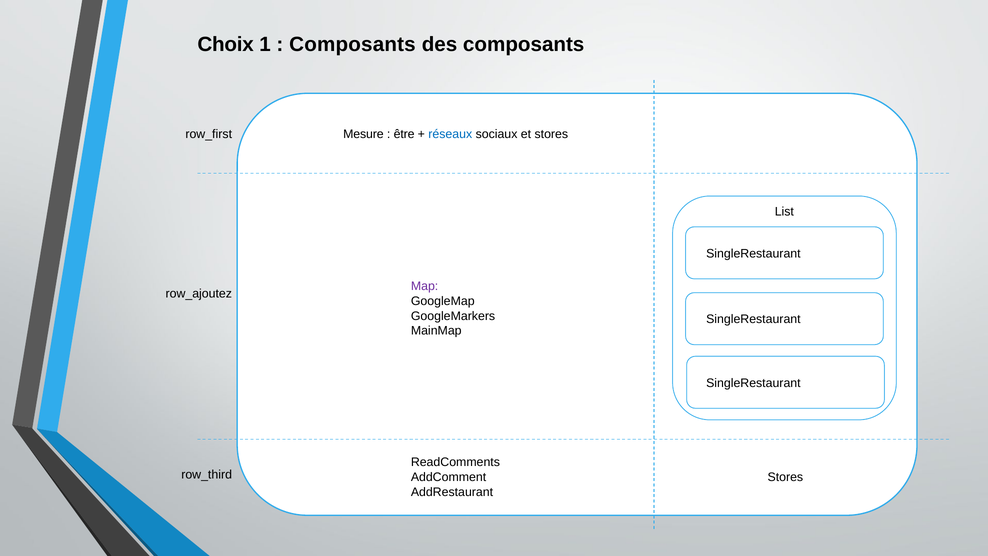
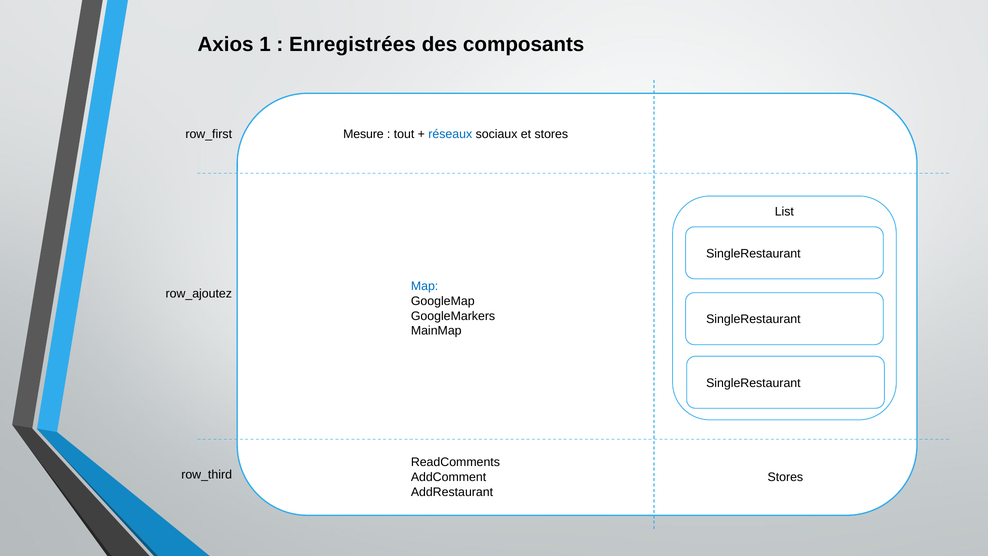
Choix: Choix -> Axios
Composants at (352, 45): Composants -> Enregistrées
être: être -> tout
Map colour: purple -> blue
